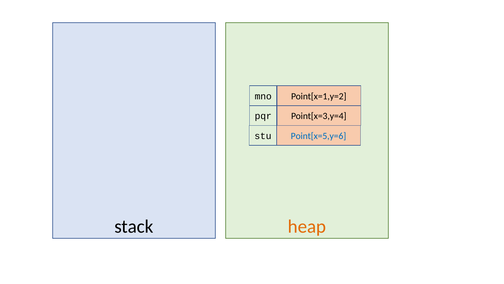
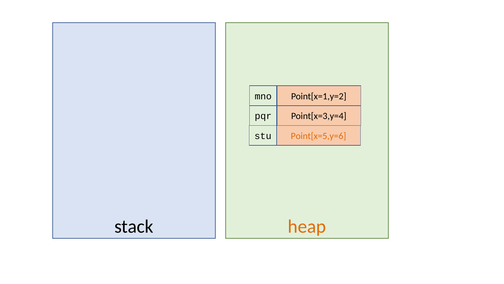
Point[x=5,y=6 colour: blue -> orange
